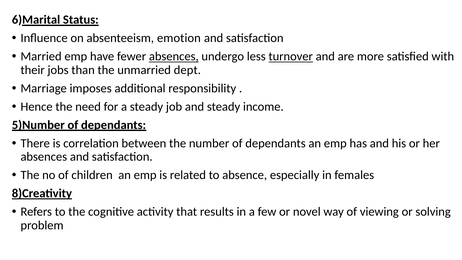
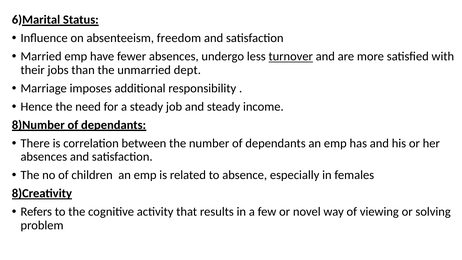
emotion: emotion -> freedom
absences at (174, 56) underline: present -> none
5)Number: 5)Number -> 8)Number
